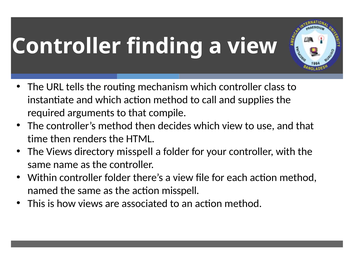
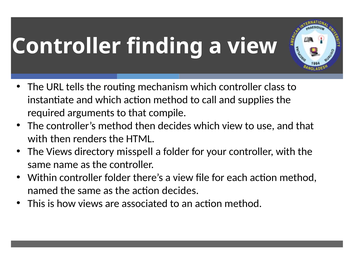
time at (38, 139): time -> with
action misspell: misspell -> decides
